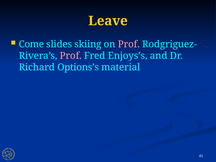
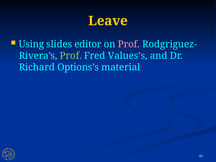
Come: Come -> Using
skiing: skiing -> editor
Prof at (71, 56) colour: pink -> light green
Enjoys’s: Enjoys’s -> Values’s
